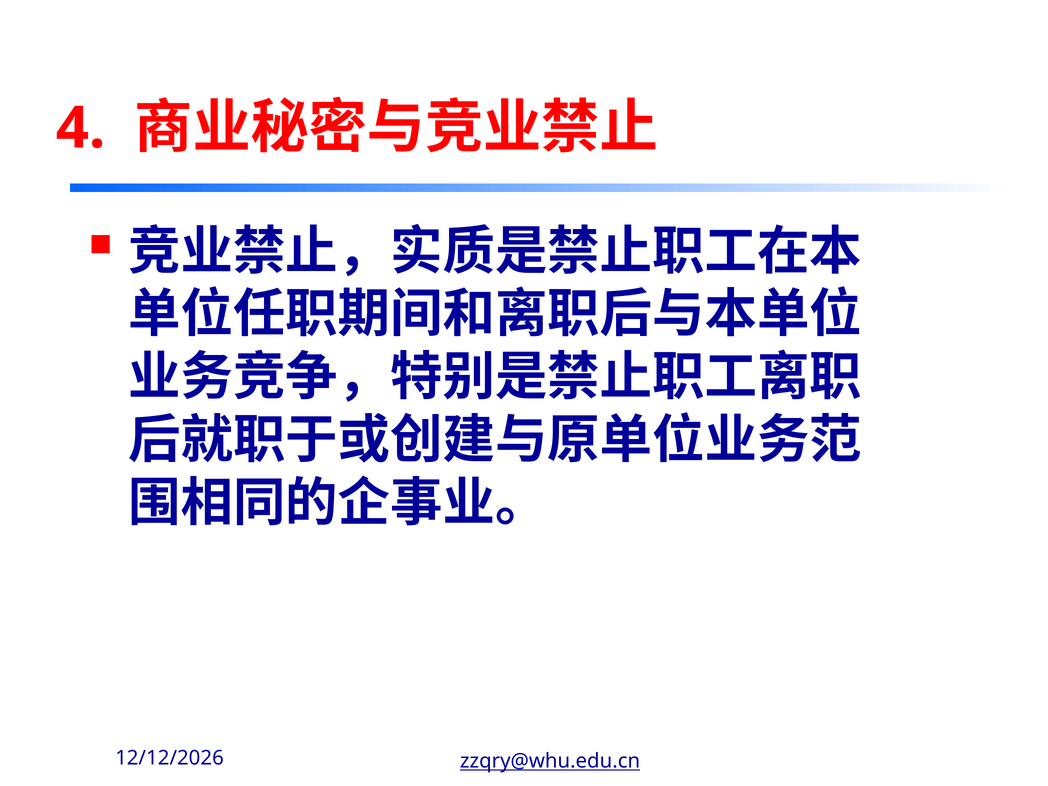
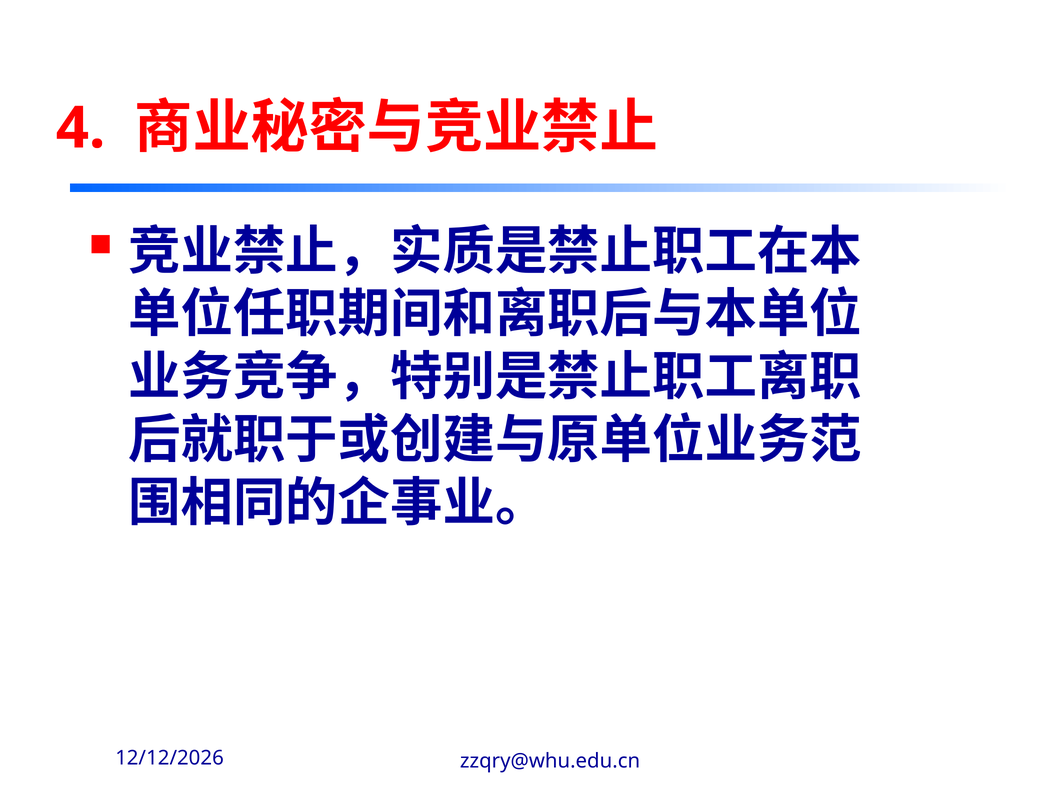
zzqry@whu.edu.cn underline: present -> none
